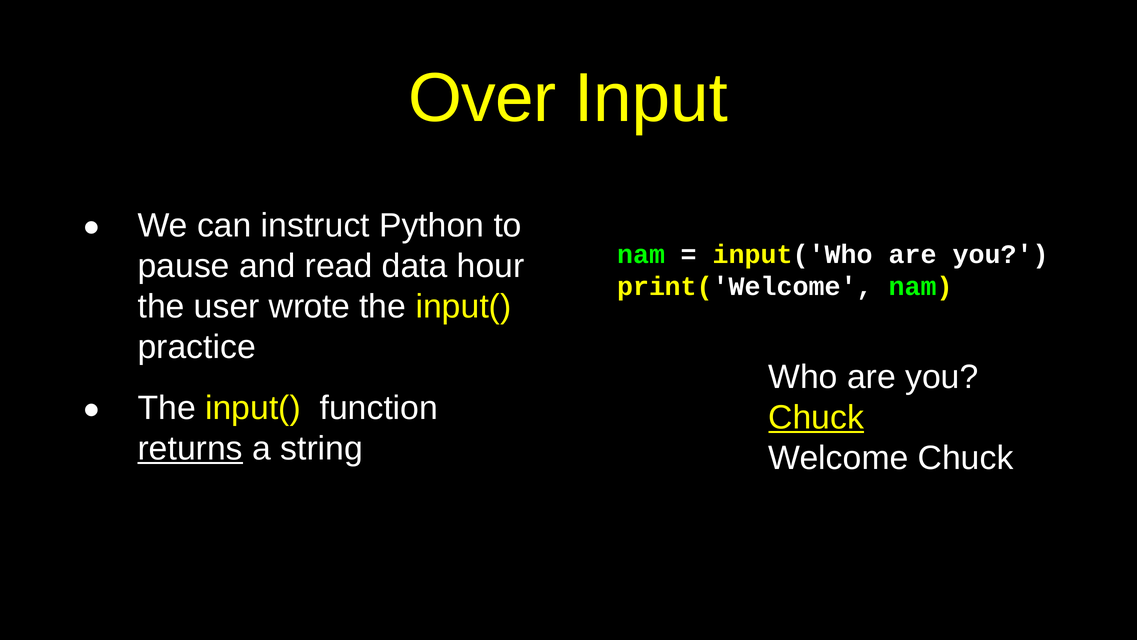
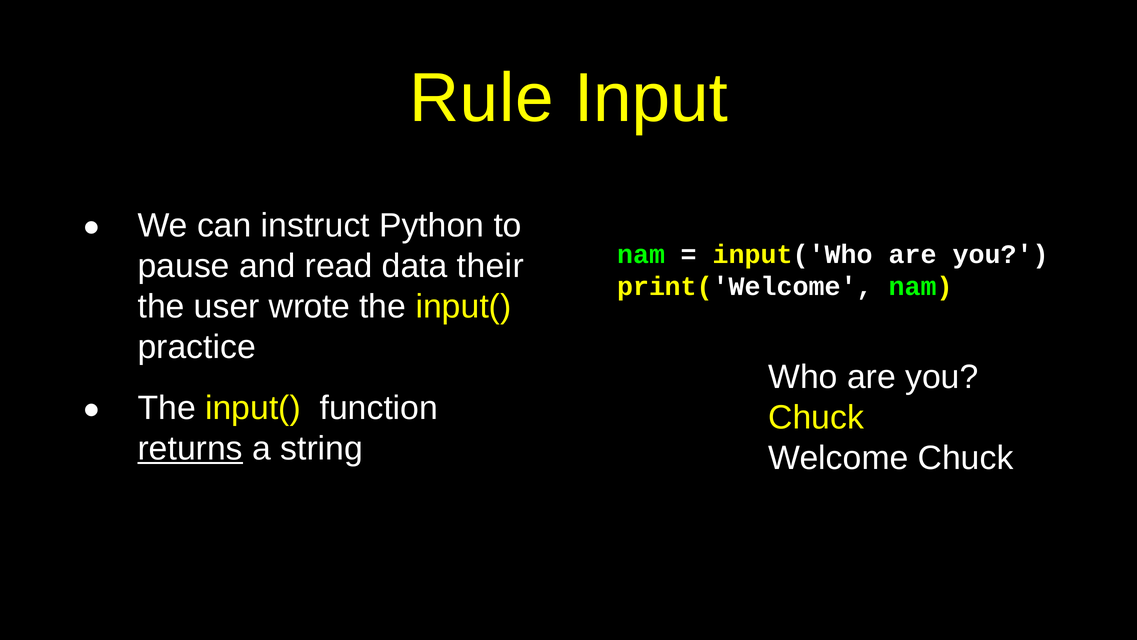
Over: Over -> Rule
hour: hour -> their
Chuck at (816, 417) underline: present -> none
